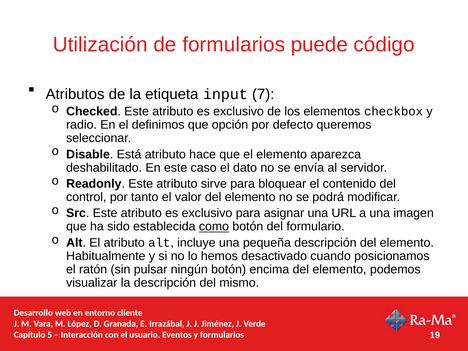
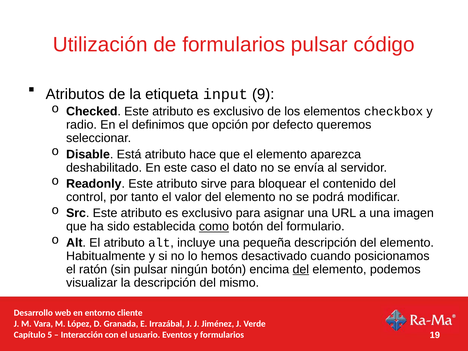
formularios puede: puede -> pulsar
7: 7 -> 9
del at (301, 269) underline: none -> present
